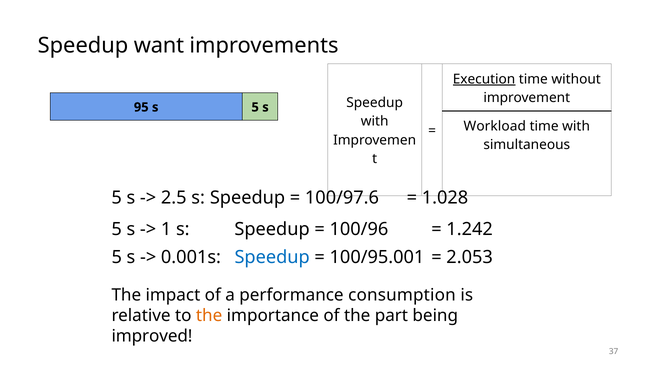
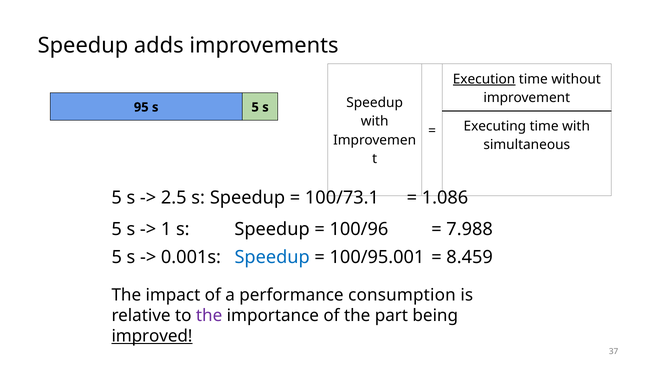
want: want -> adds
Workload: Workload -> Executing
100/97.6: 100/97.6 -> 100/73.1
1.028: 1.028 -> 1.086
1.242: 1.242 -> 7.988
2.053: 2.053 -> 8.459
the at (209, 316) colour: orange -> purple
improved underline: none -> present
